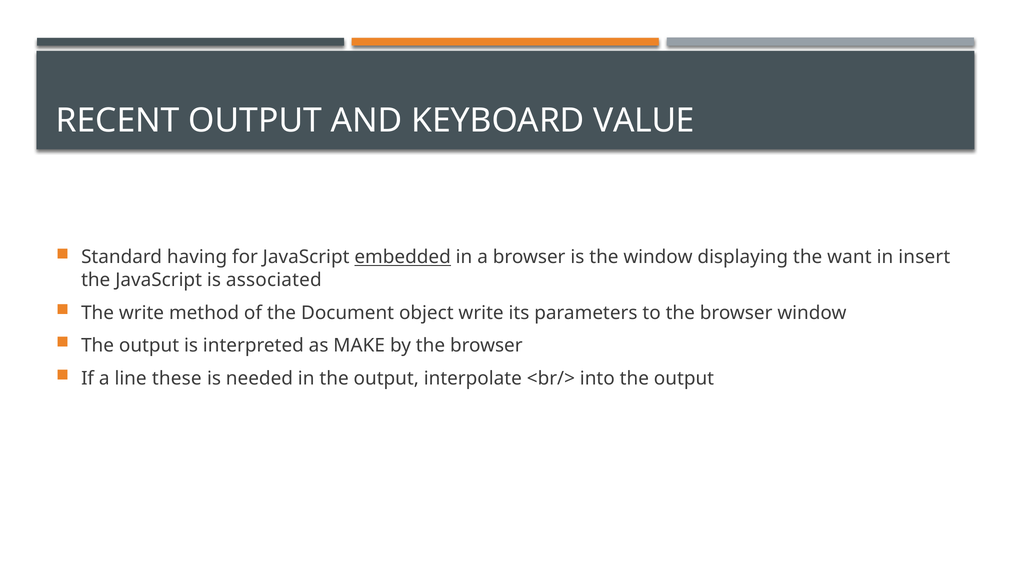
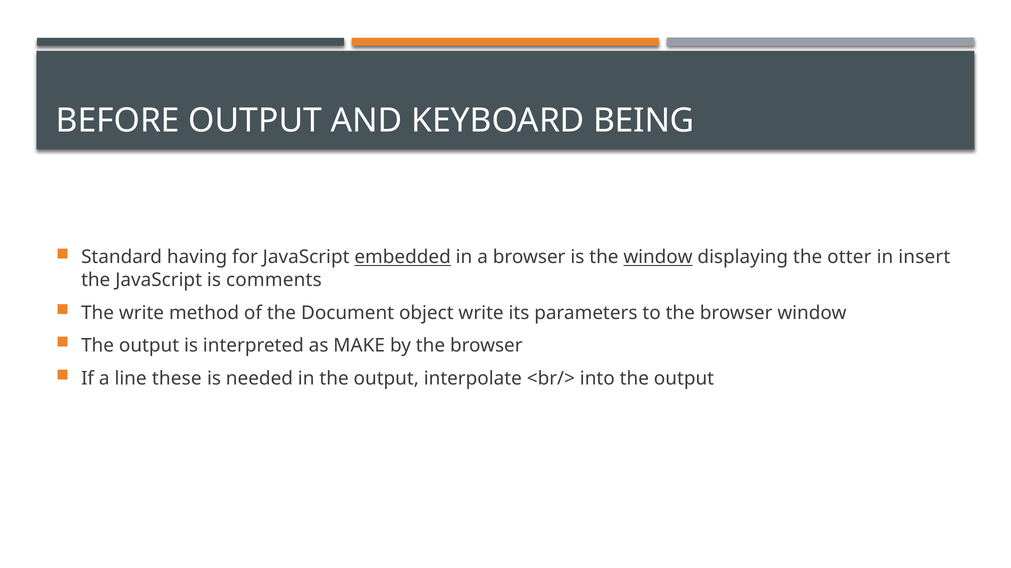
RECENT: RECENT -> BEFORE
VALUE: VALUE -> BEING
window at (658, 258) underline: none -> present
want: want -> otter
associated: associated -> comments
